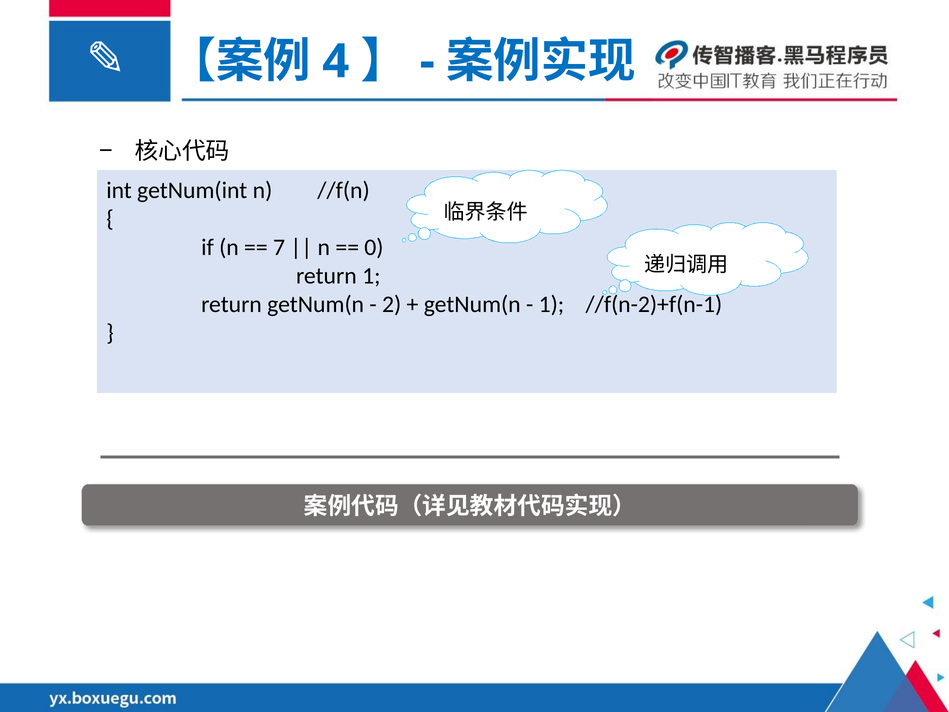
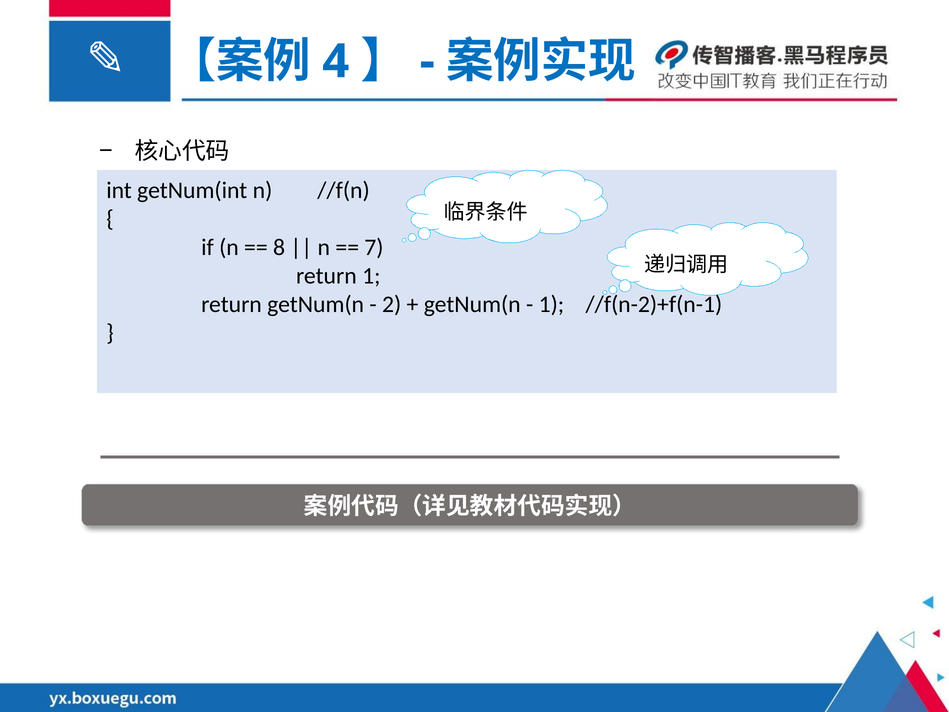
7: 7 -> 8
0: 0 -> 7
